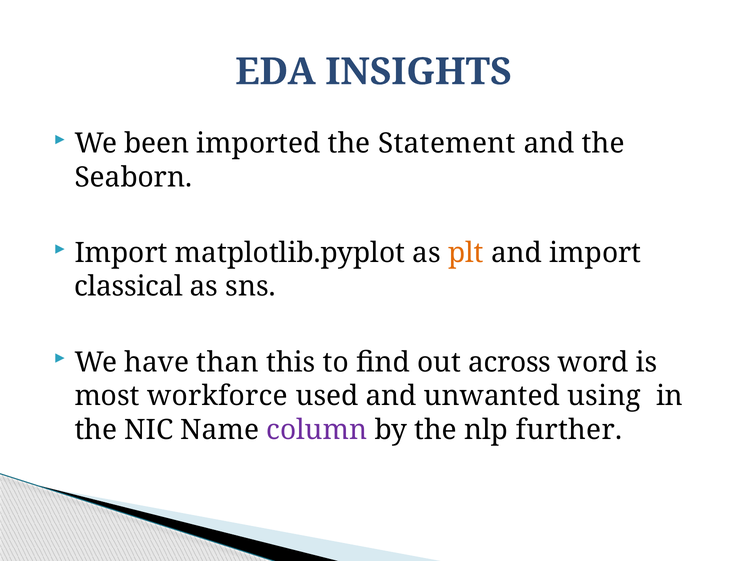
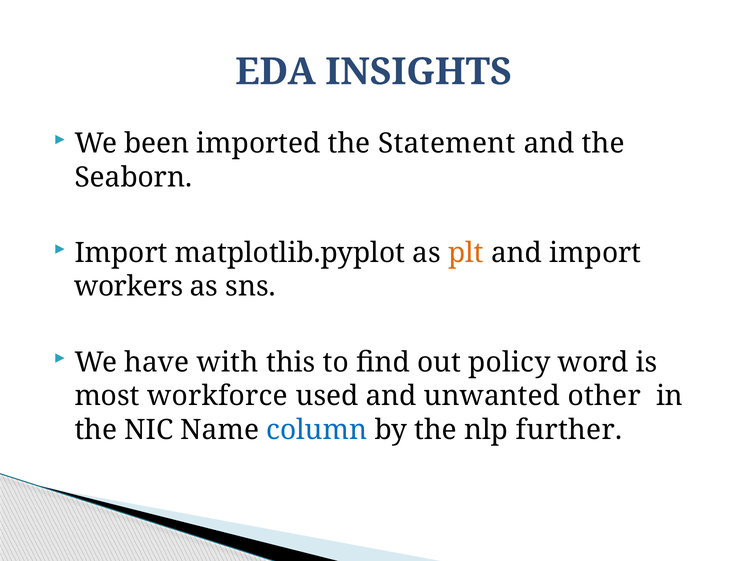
classical: classical -> workers
than: than -> with
across: across -> policy
using: using -> other
column colour: purple -> blue
